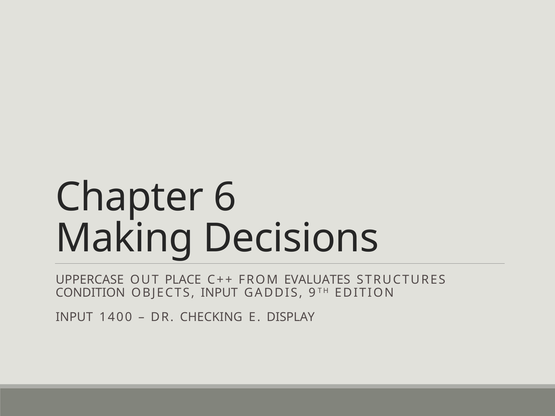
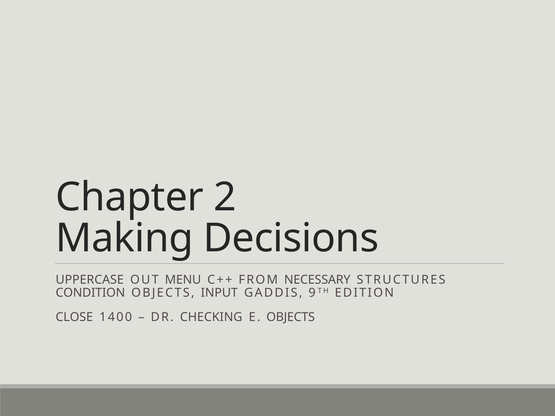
6: 6 -> 2
PLACE: PLACE -> MENU
EVALUATES: EVALUATES -> NECESSARY
INPUT at (74, 317): INPUT -> CLOSE
E DISPLAY: DISPLAY -> OBJECTS
